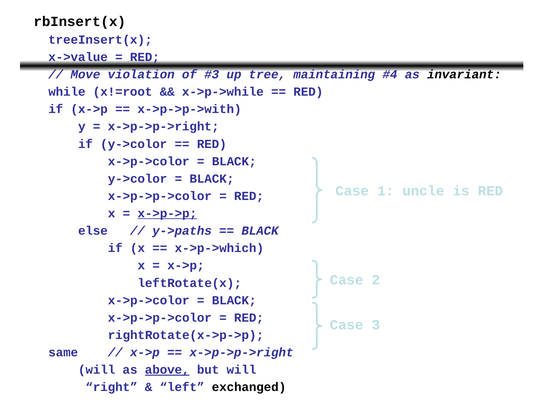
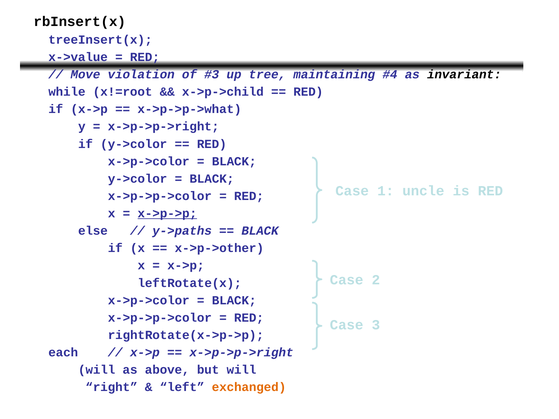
x->p->while: x->p->while -> x->p->child
x->p->p->with: x->p->p->with -> x->p->p->what
x->p->which: x->p->which -> x->p->other
same: same -> each
above underline: present -> none
exchanged colour: black -> orange
